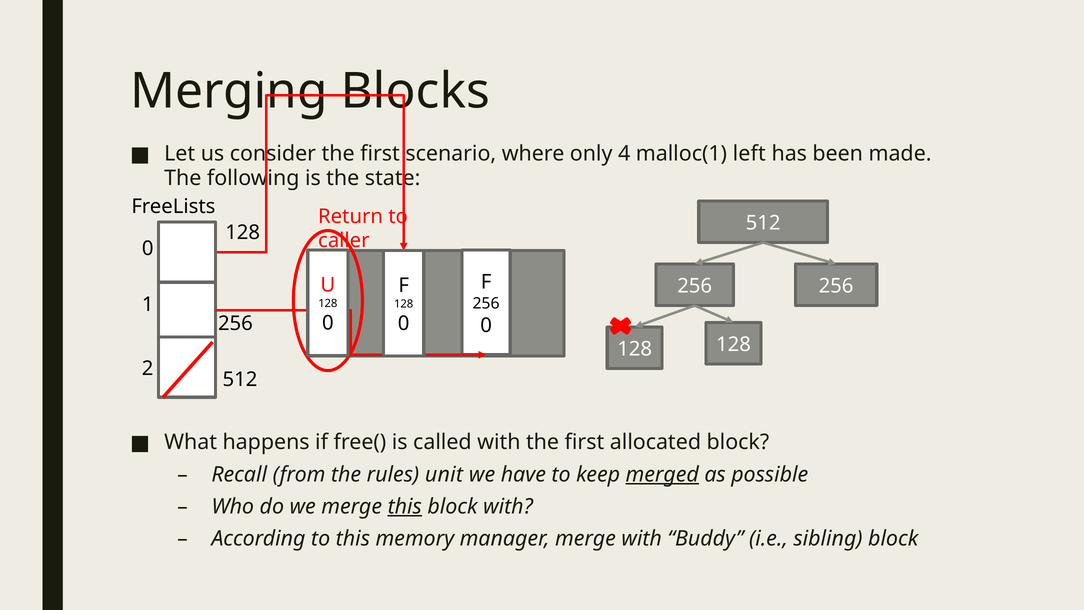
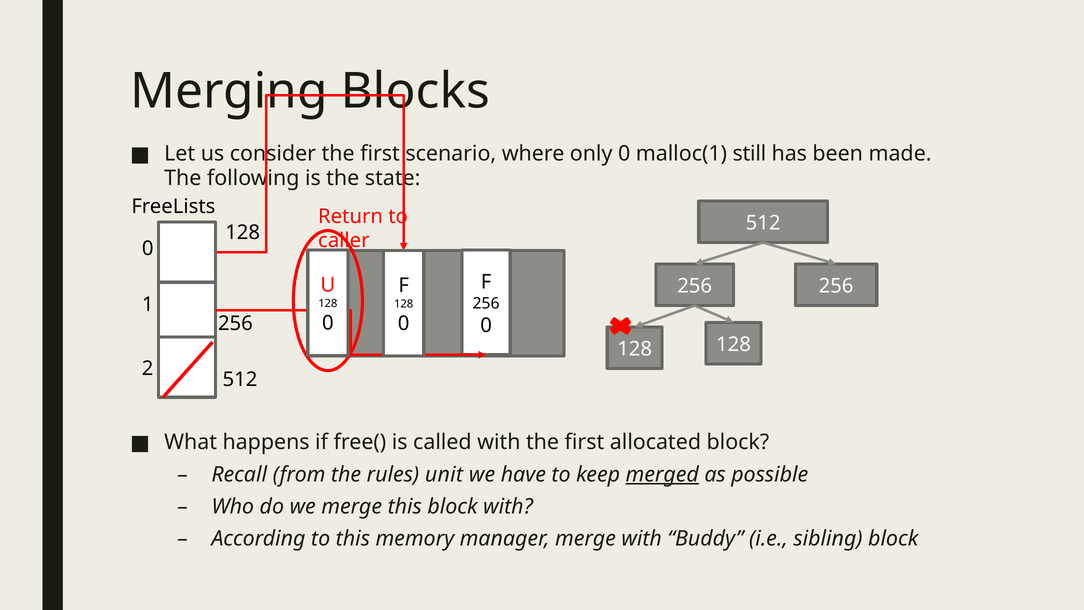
only 4: 4 -> 0
left: left -> still
this at (405, 506) underline: present -> none
